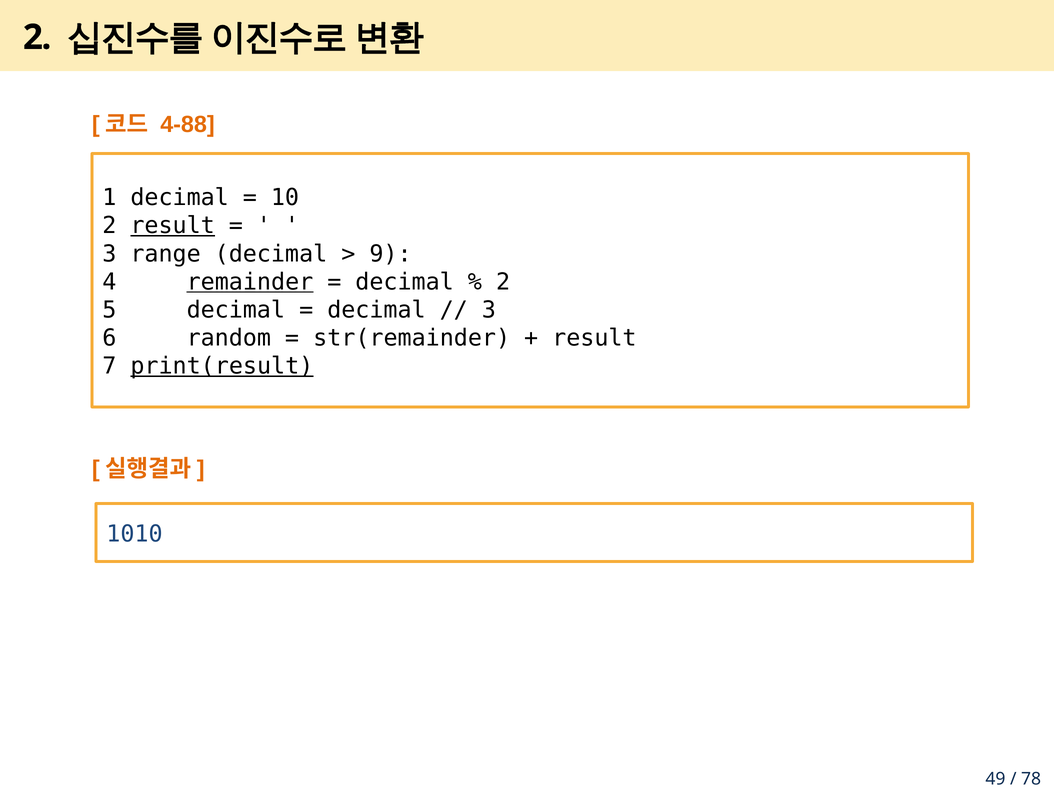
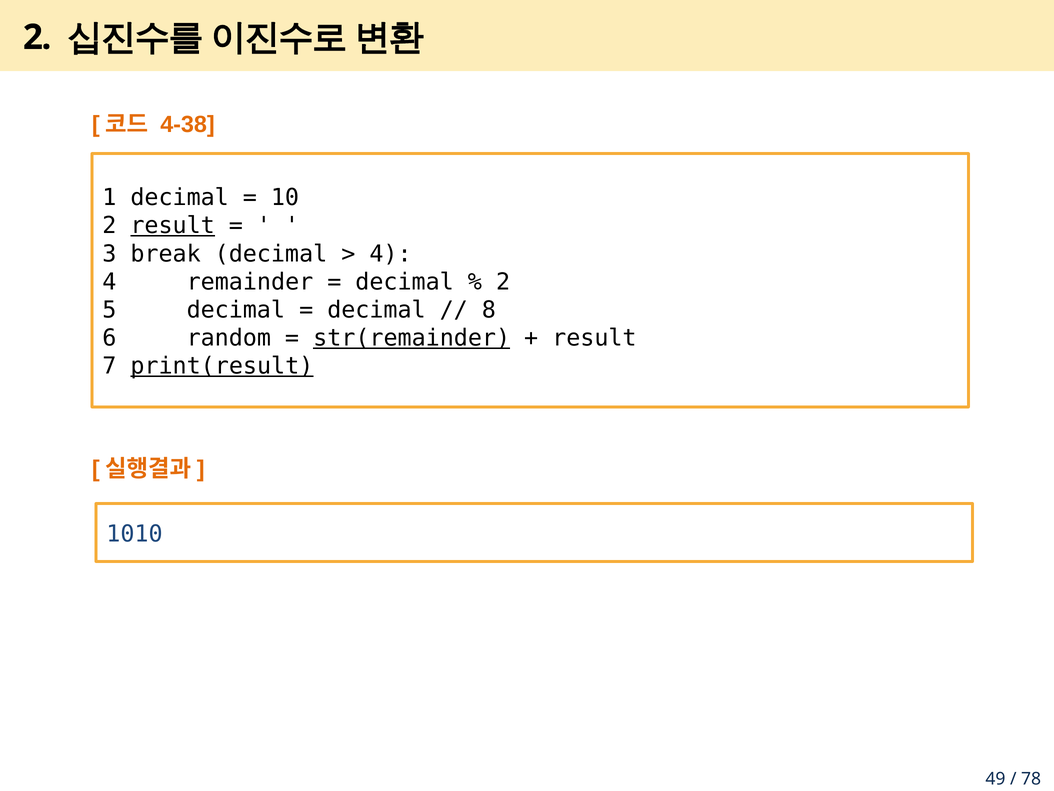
4-88: 4-88 -> 4-38
range: range -> break
9 at (391, 254): 9 -> 4
remainder underline: present -> none
3 at (489, 310): 3 -> 8
str(remainder underline: none -> present
